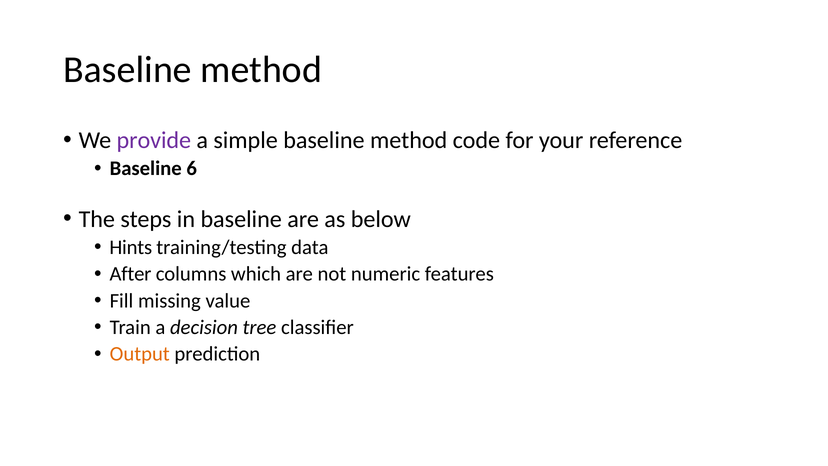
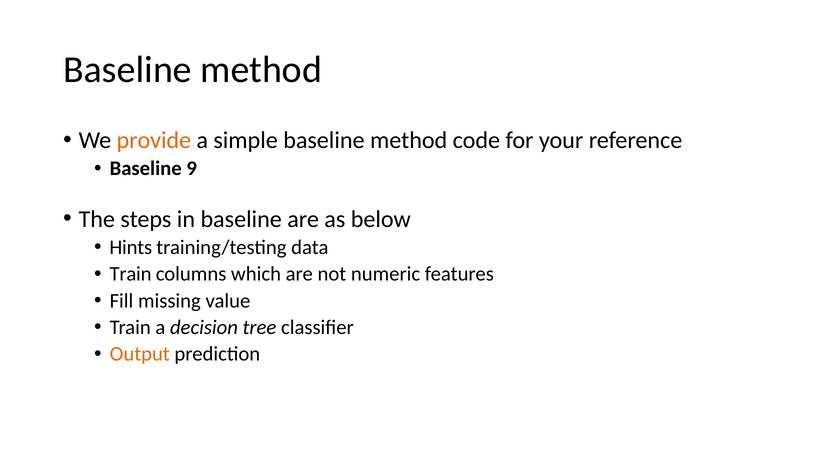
provide colour: purple -> orange
6: 6 -> 9
After at (131, 274): After -> Train
